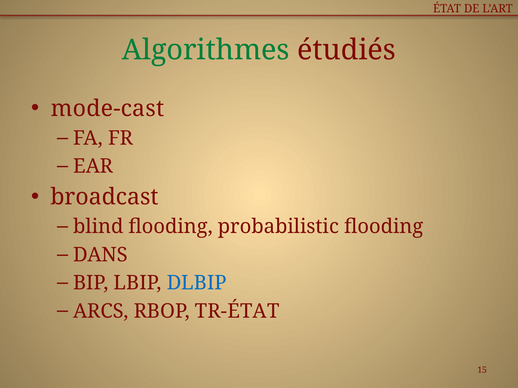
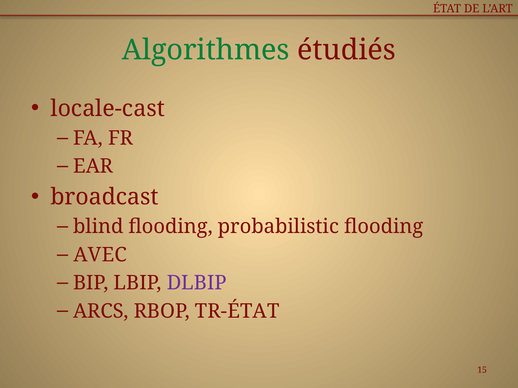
mode-cast: mode-cast -> locale-cast
DANS: DANS -> AVEC
DLBIP colour: blue -> purple
